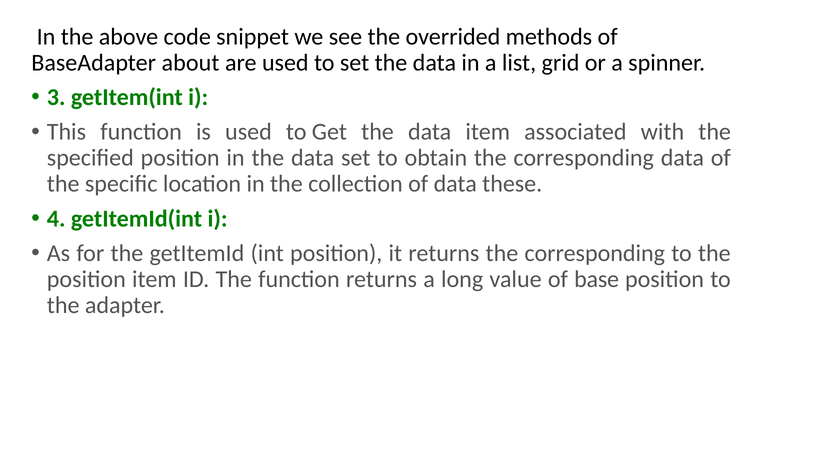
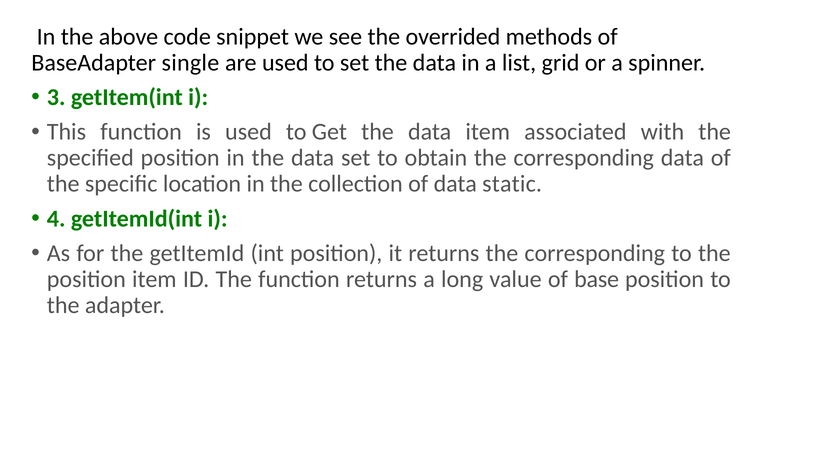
about: about -> single
these: these -> static
